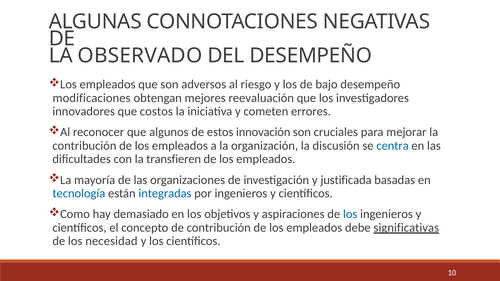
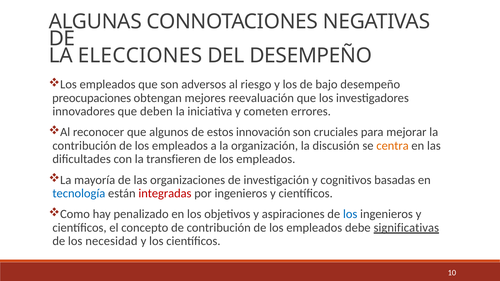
OBSERVADO: OBSERVADO -> ELECCIONES
modificaciones: modificaciones -> preocupaciones
costos: costos -> deben
centra colour: blue -> orange
justificada: justificada -> cognitivos
integradas colour: blue -> red
demasiado: demasiado -> penalizado
